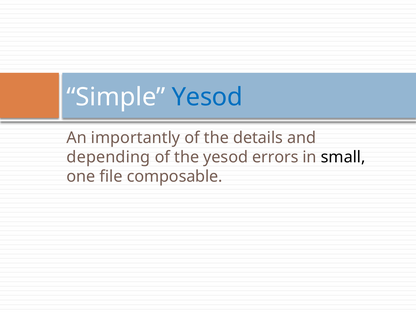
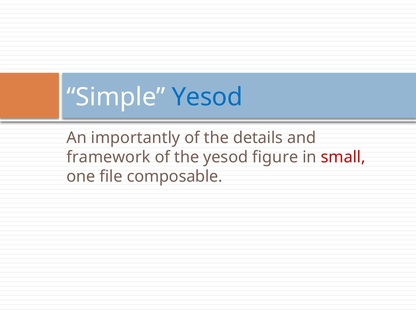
depending: depending -> framework
errors: errors -> figure
small colour: black -> red
